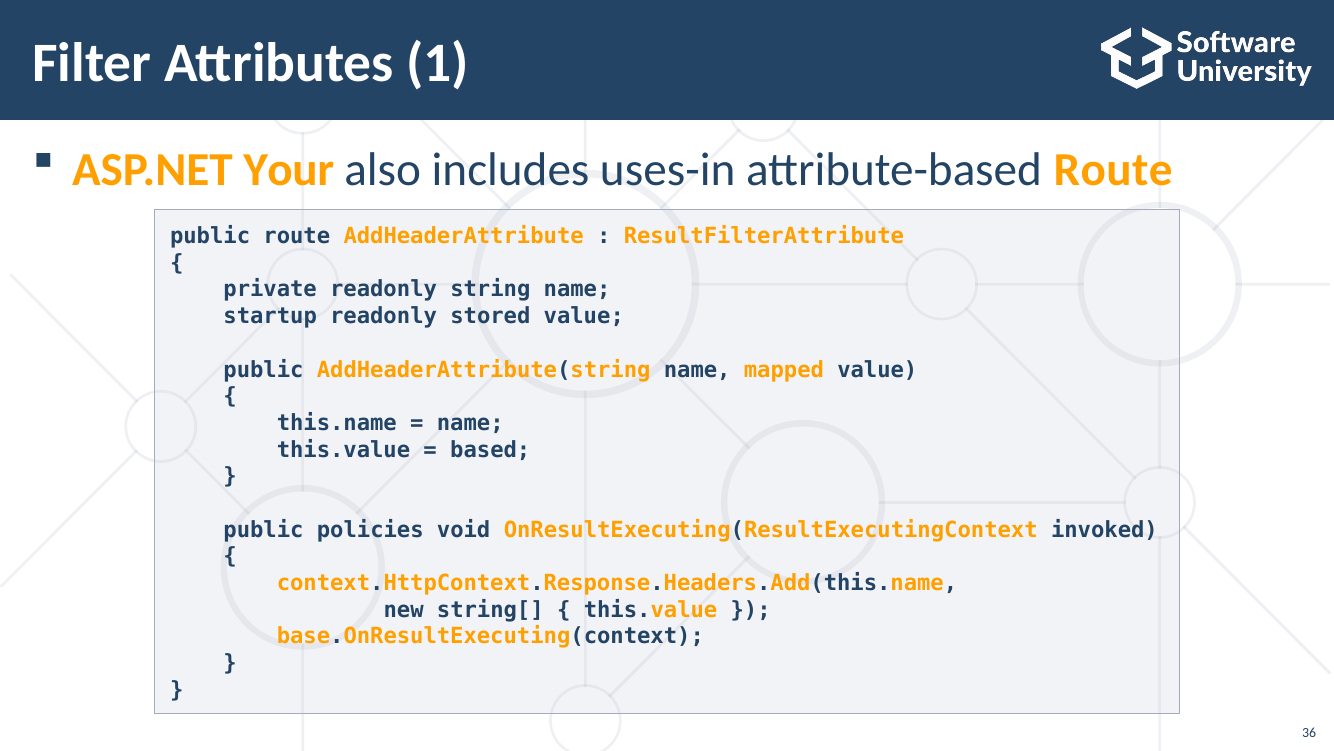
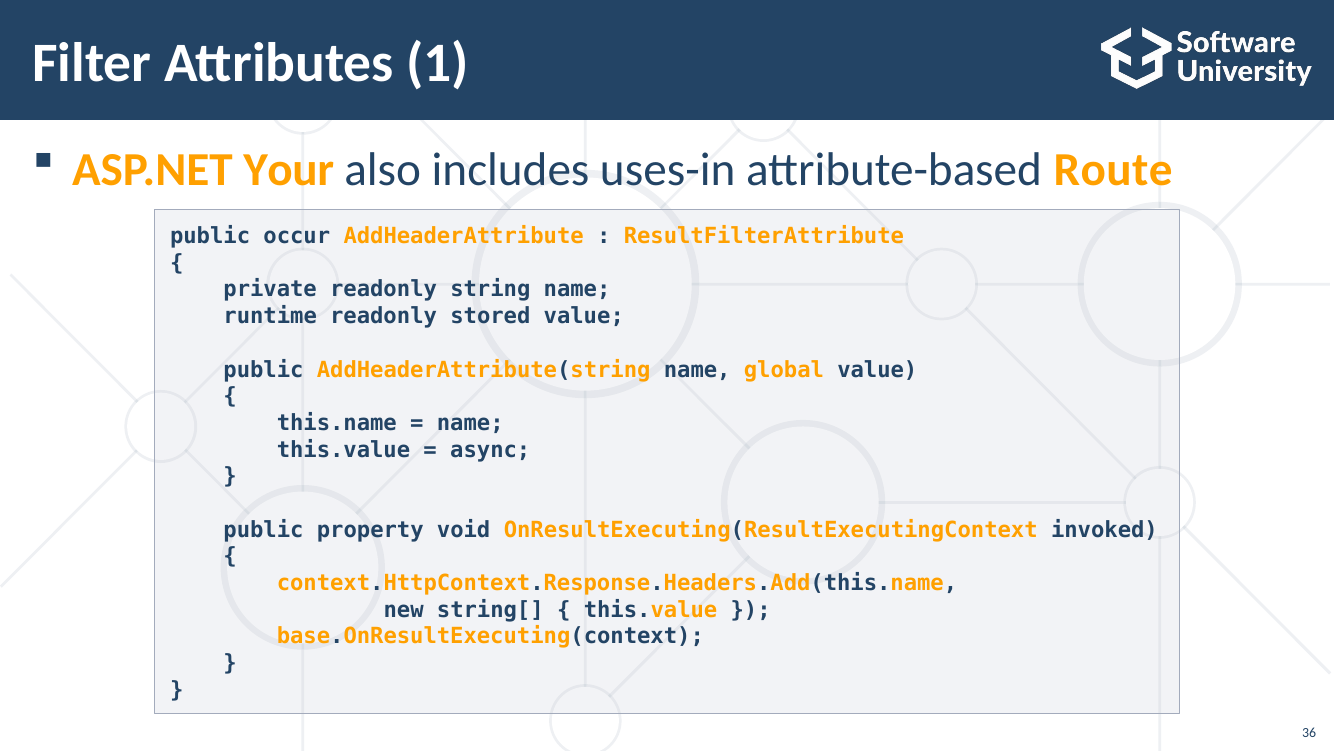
public route: route -> occur
startup: startup -> runtime
mapped: mapped -> global
based: based -> async
policies: policies -> property
